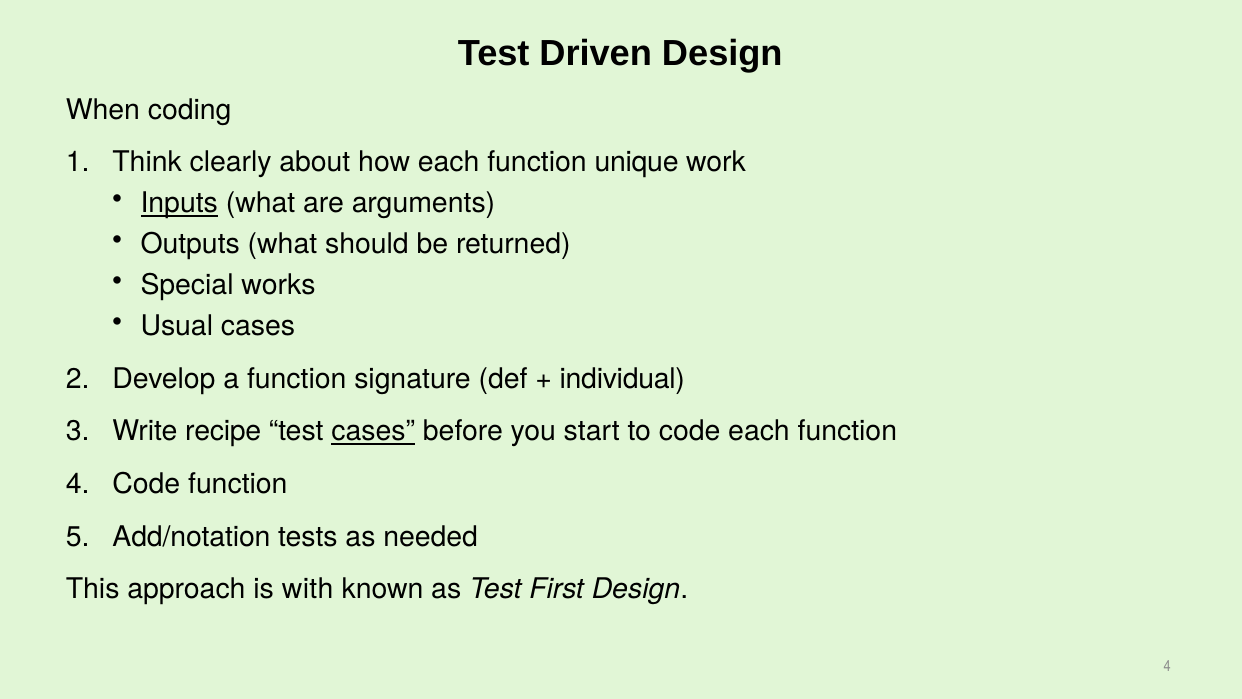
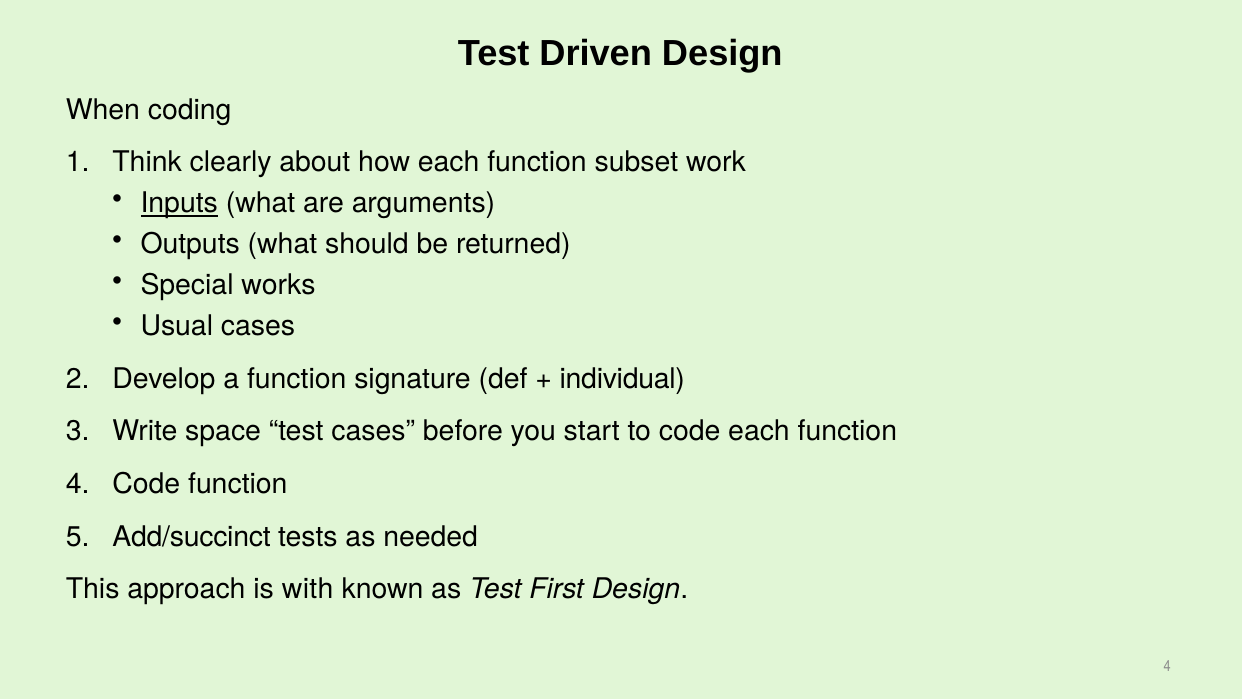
unique: unique -> subset
recipe: recipe -> space
cases at (373, 431) underline: present -> none
Add/notation: Add/notation -> Add/succinct
